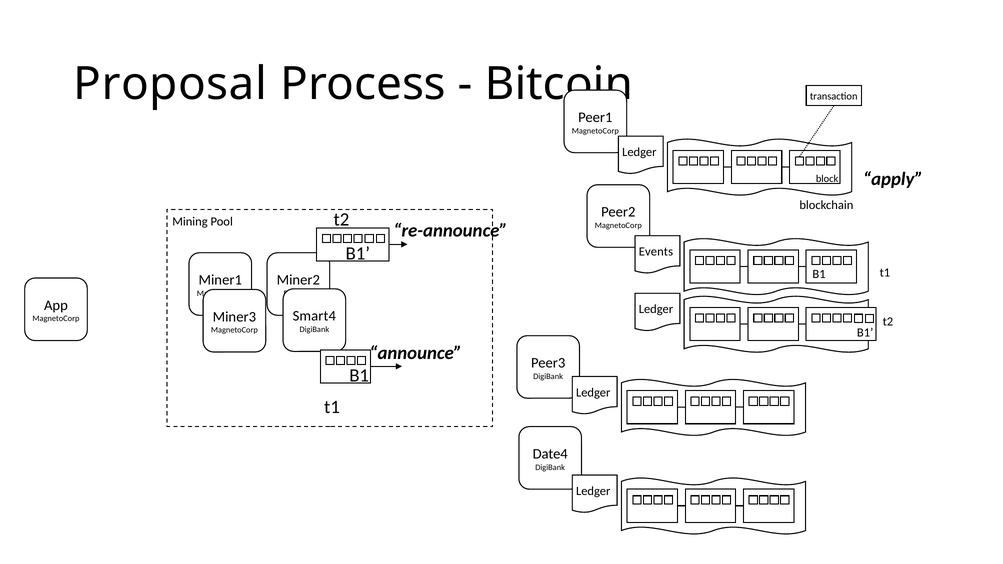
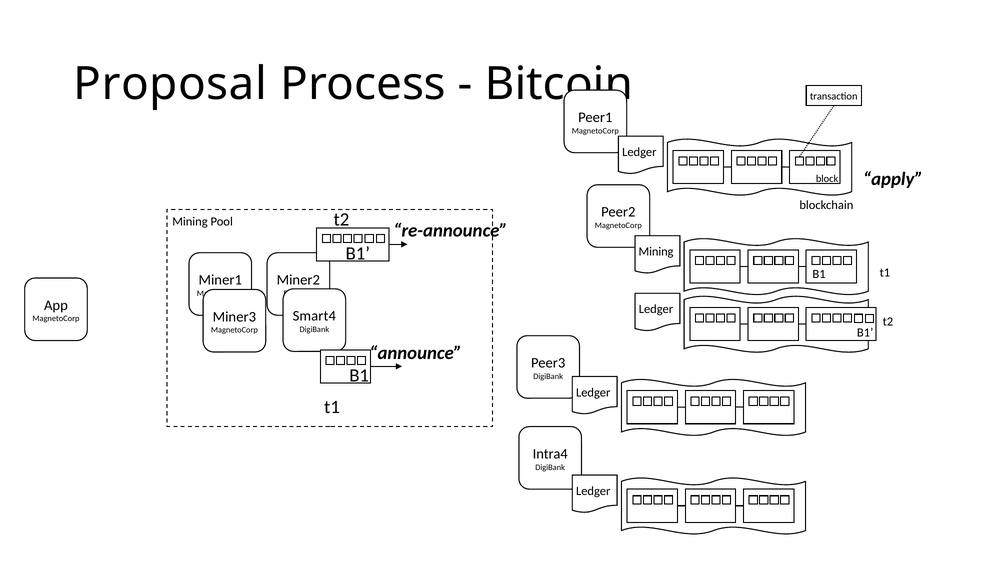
Events at (656, 252): Events -> Mining
Date4: Date4 -> Intra4
